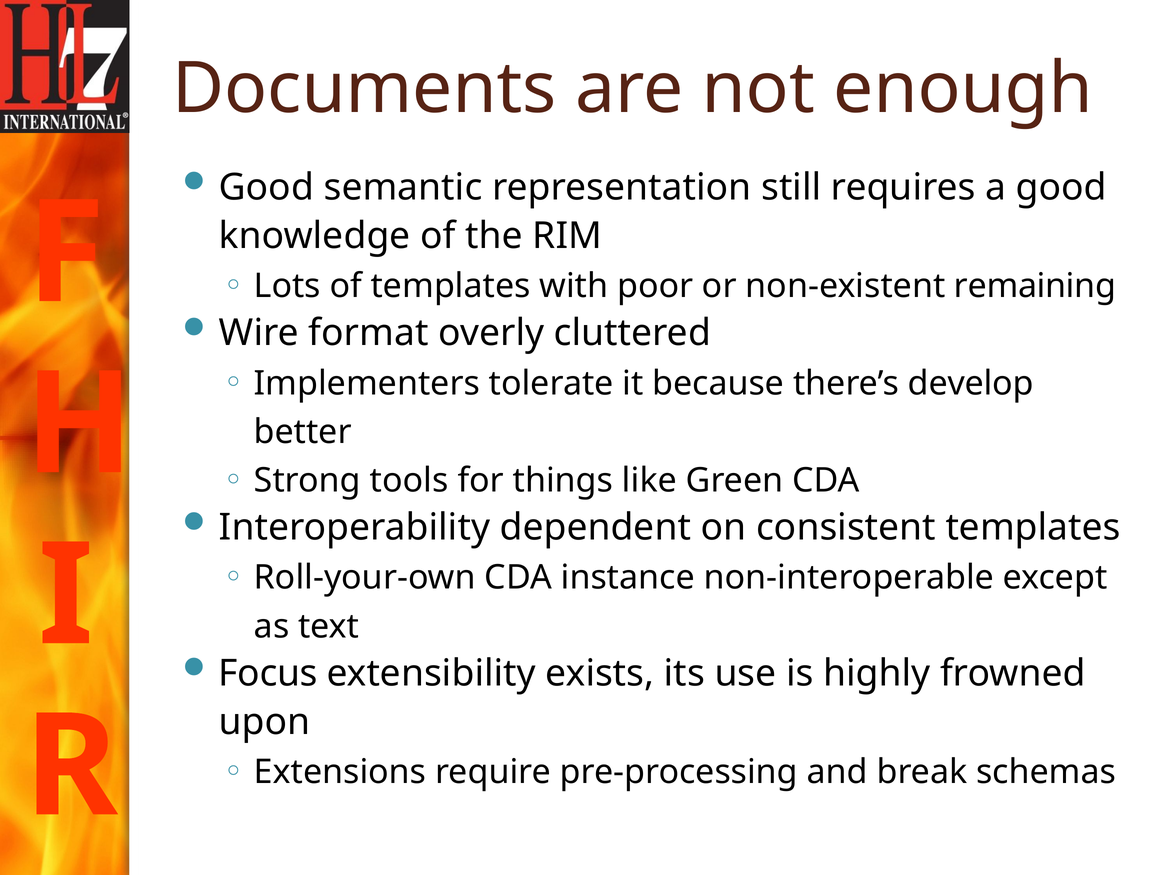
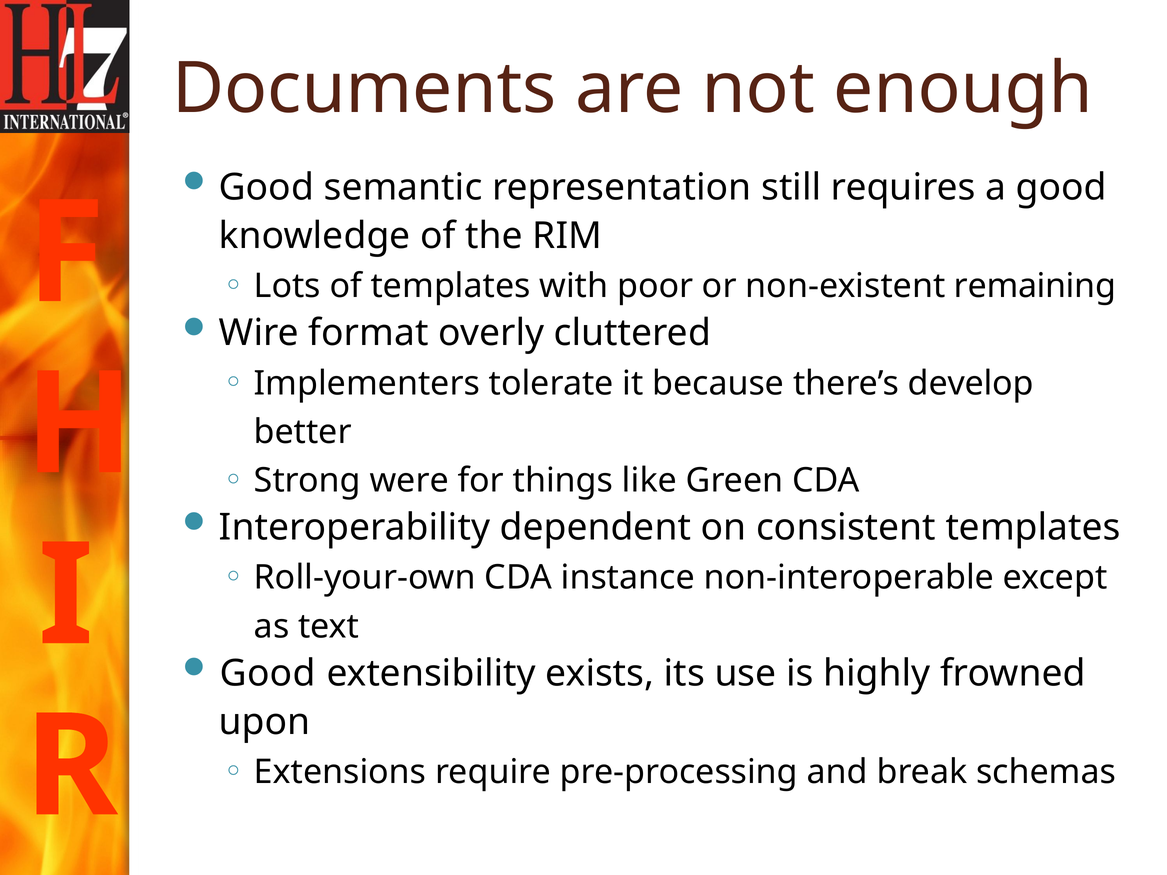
tools: tools -> were
Focus at (268, 673): Focus -> Good
